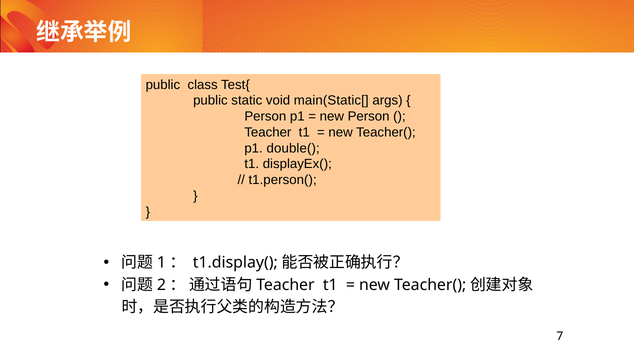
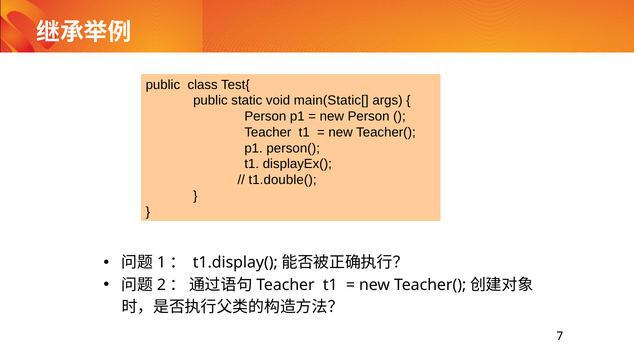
double(: double( -> person(
t1.person(: t1.person( -> t1.double(
